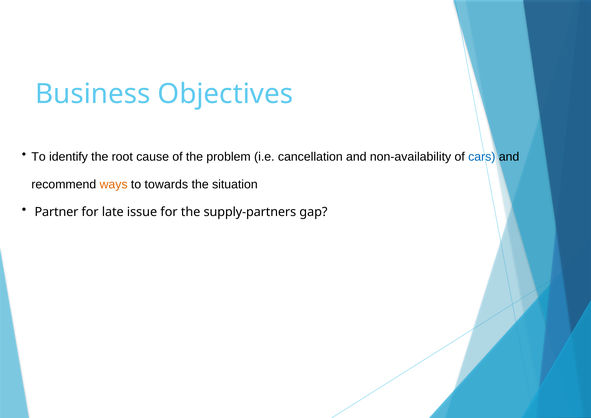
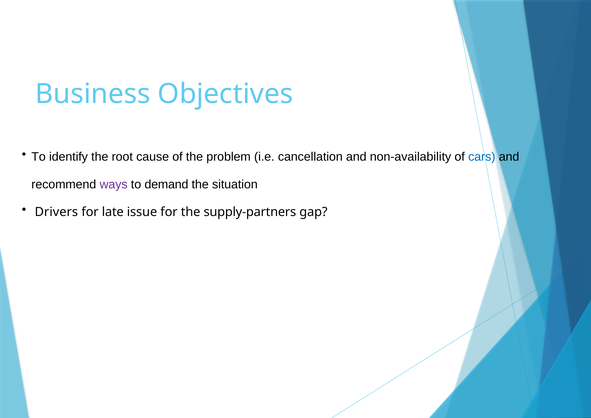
ways colour: orange -> purple
towards: towards -> demand
Partner: Partner -> Drivers
